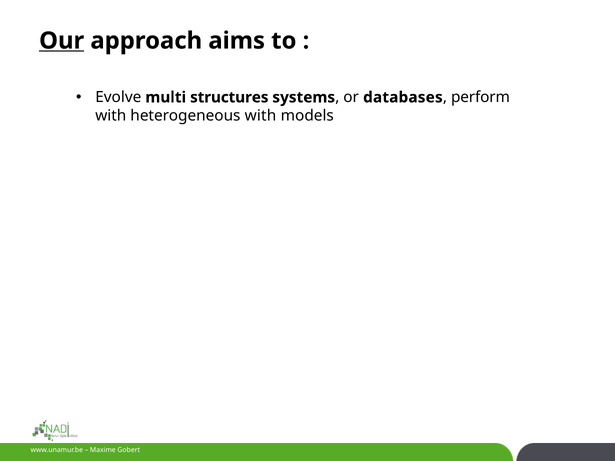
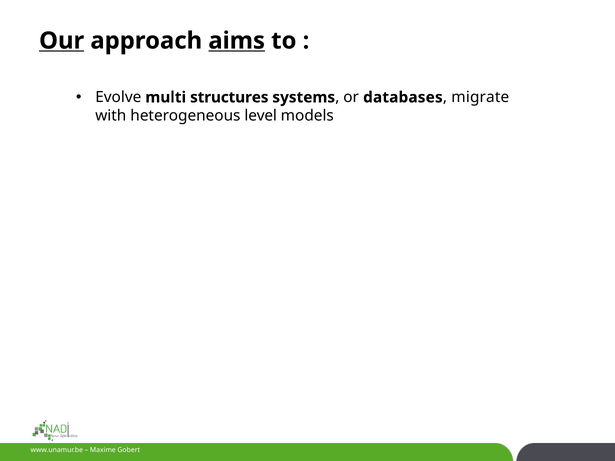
aims underline: none -> present
perform: perform -> migrate
heterogeneous with: with -> level
